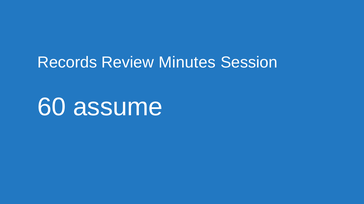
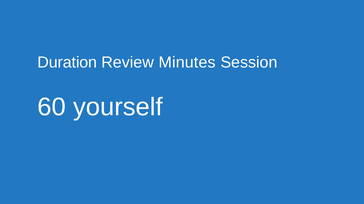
Records: Records -> Duration
assume: assume -> yourself
